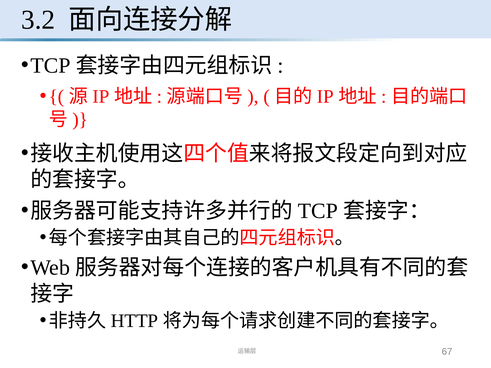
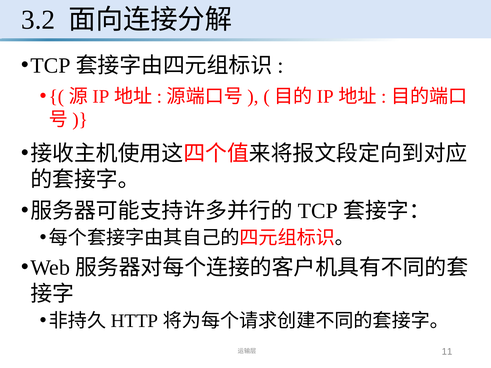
67: 67 -> 11
